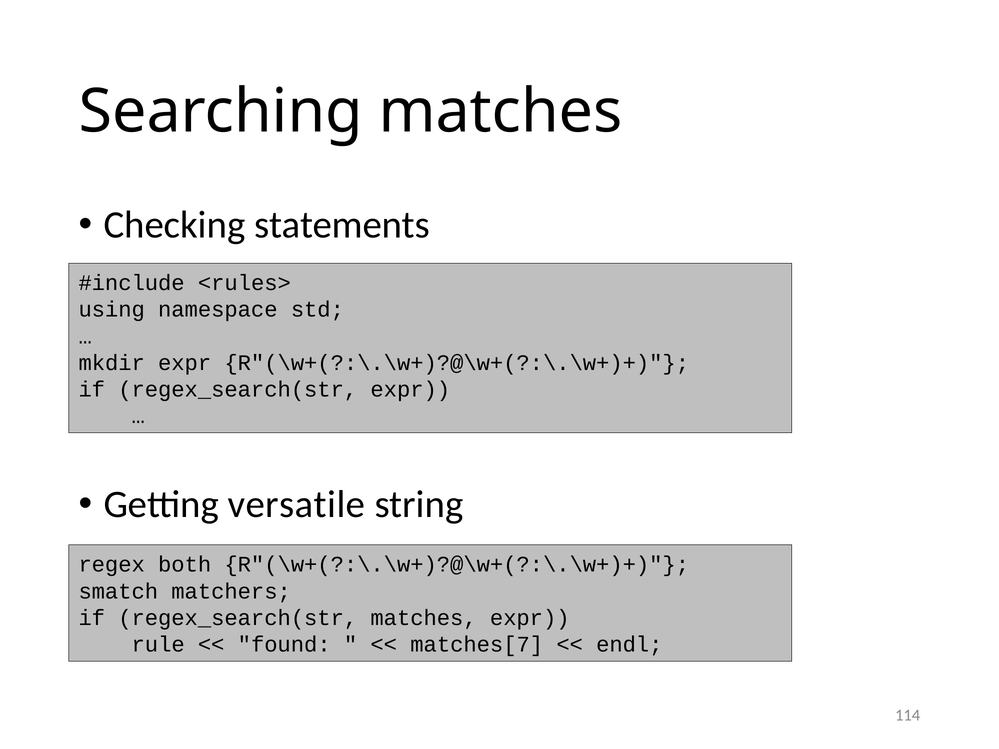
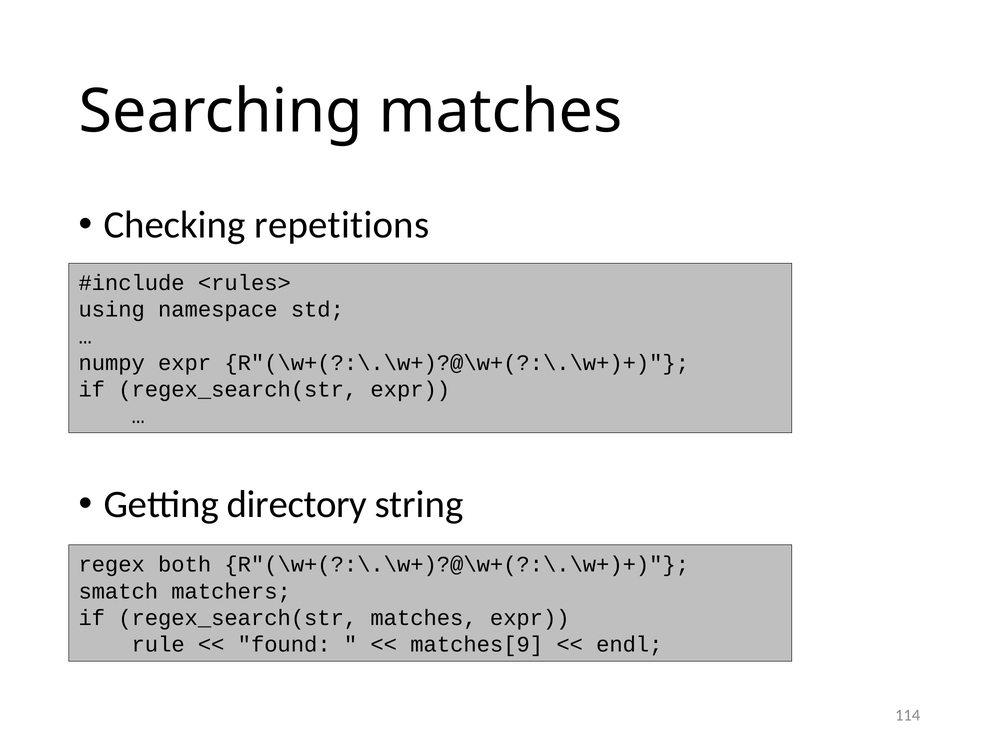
statements: statements -> repetitions
mkdir: mkdir -> numpy
versatile: versatile -> directory
matches[7: matches[7 -> matches[9
